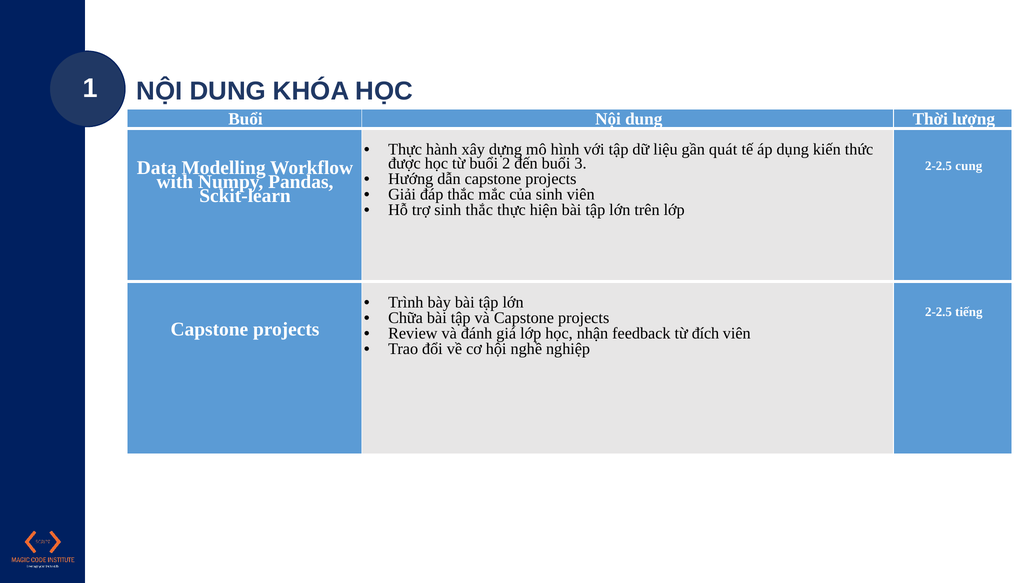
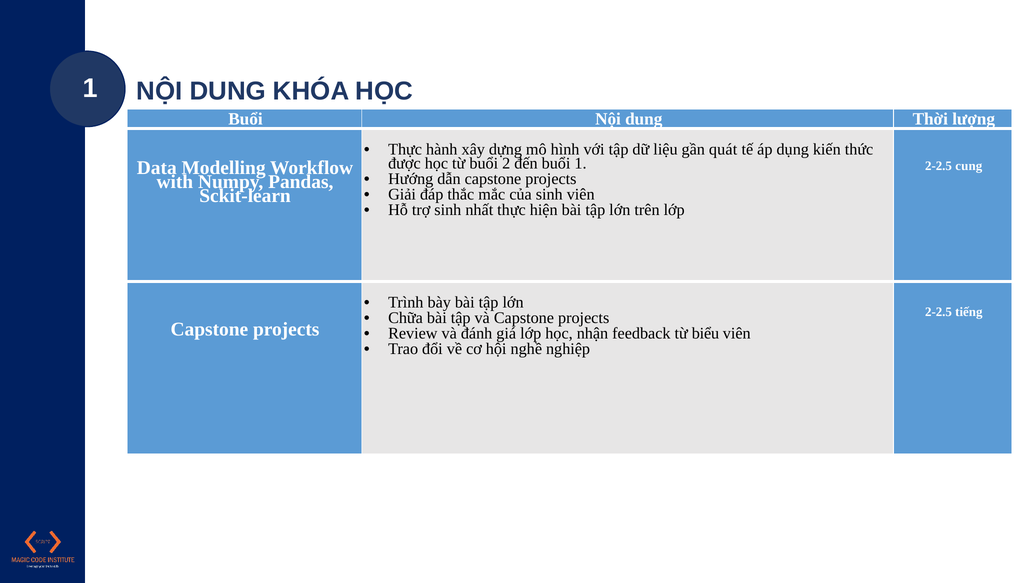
buổi 3: 3 -> 1
sinh thắc: thắc -> nhất
đích: đích -> biểu
